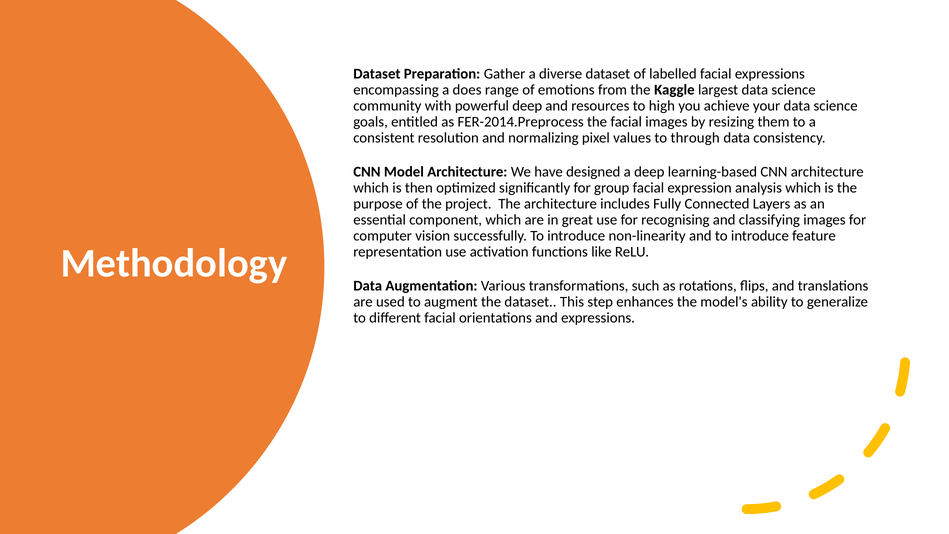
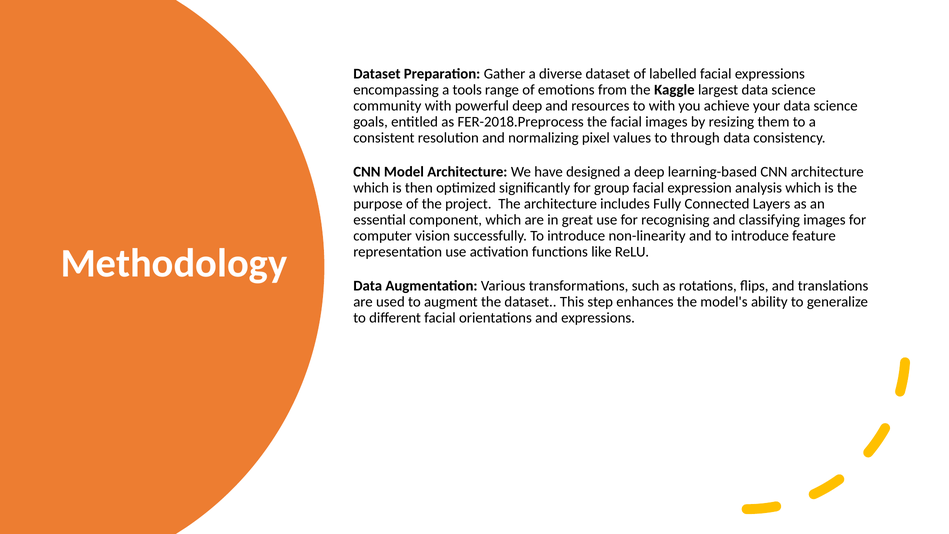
does: does -> tools
to high: high -> with
FER-2014.Preprocess: FER-2014.Preprocess -> FER-2018.Preprocess
